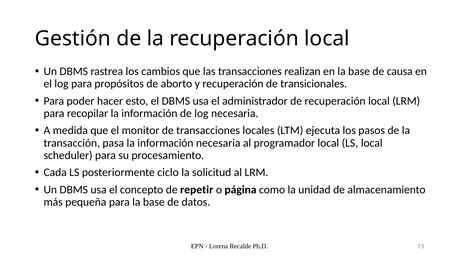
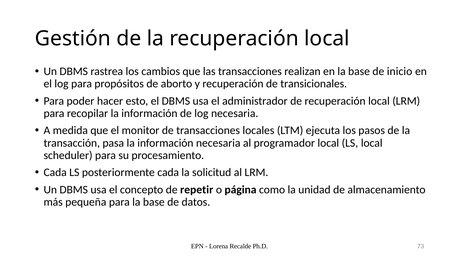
causa: causa -> inicio
posteriormente ciclo: ciclo -> cada
